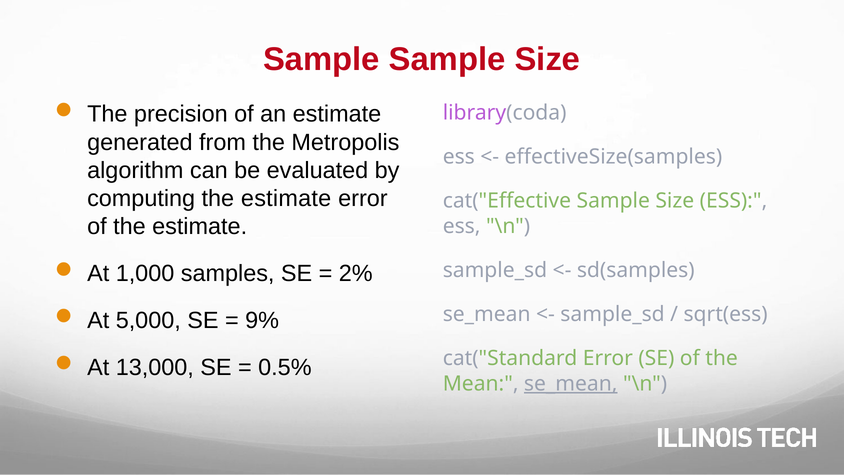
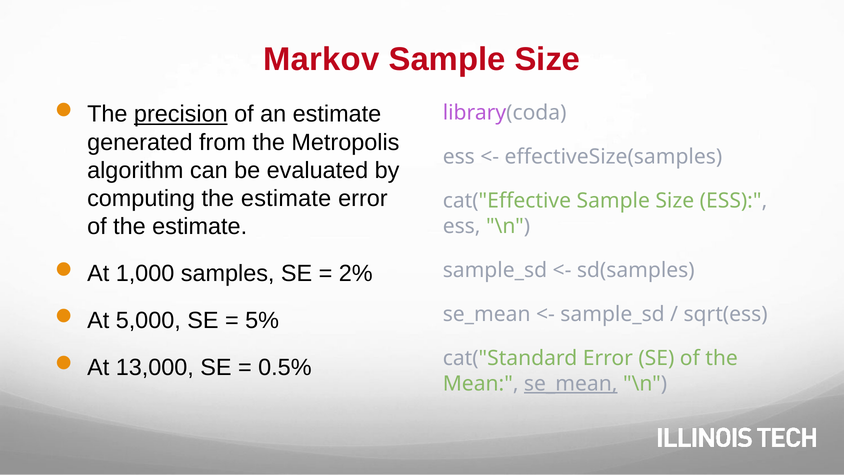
Sample at (321, 60): Sample -> Markov
precision underline: none -> present
9%: 9% -> 5%
